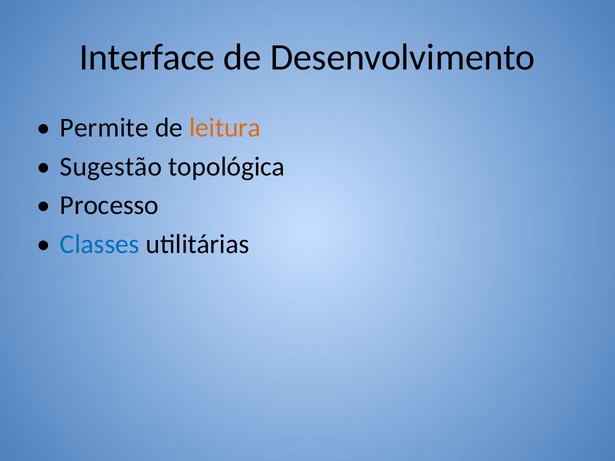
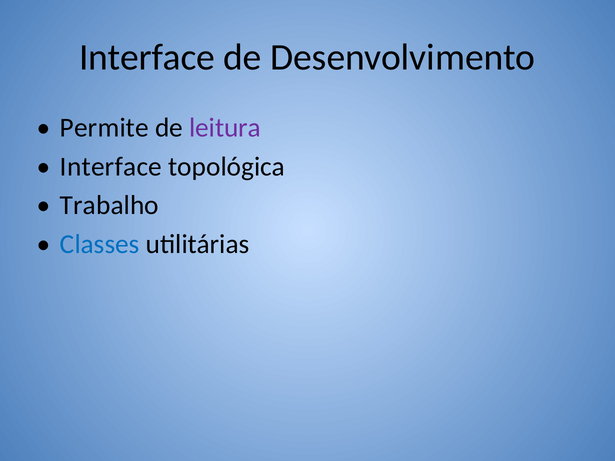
leitura colour: orange -> purple
Sugestão at (111, 167): Sugestão -> Interface
Processo: Processo -> Trabalho
